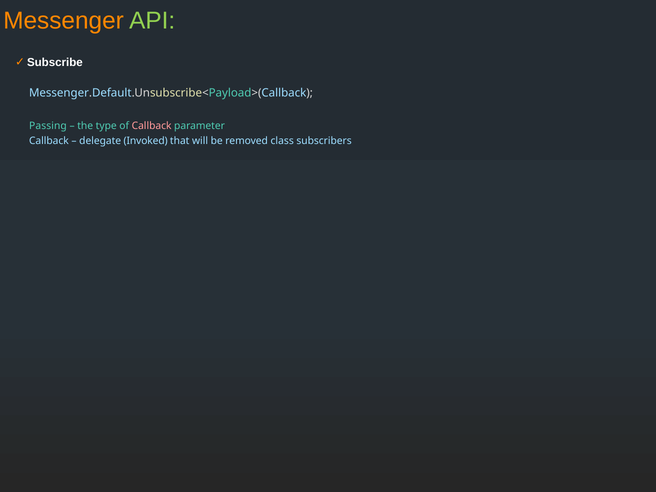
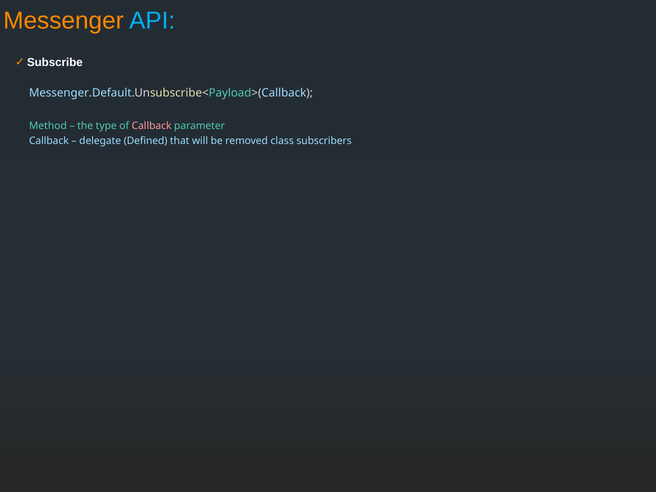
API colour: light green -> light blue
Passing: Passing -> Method
Invoked: Invoked -> Defined
